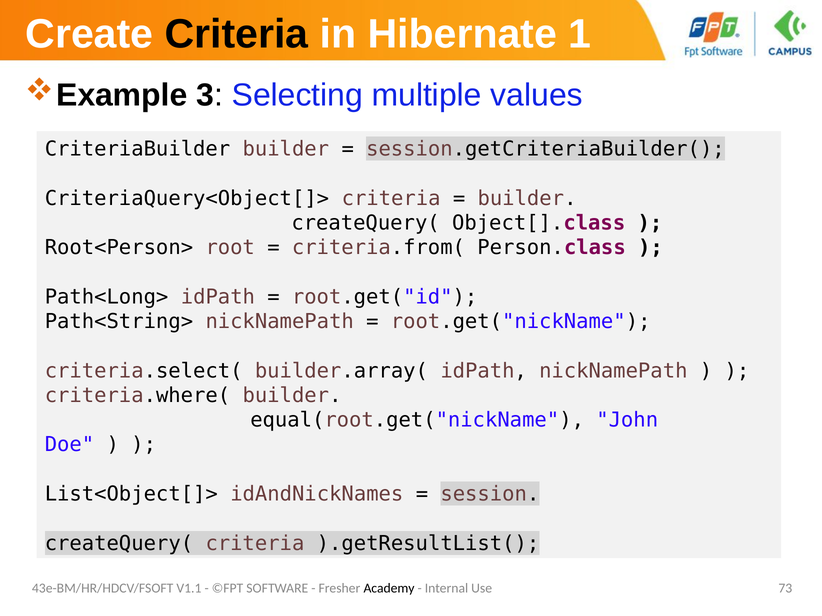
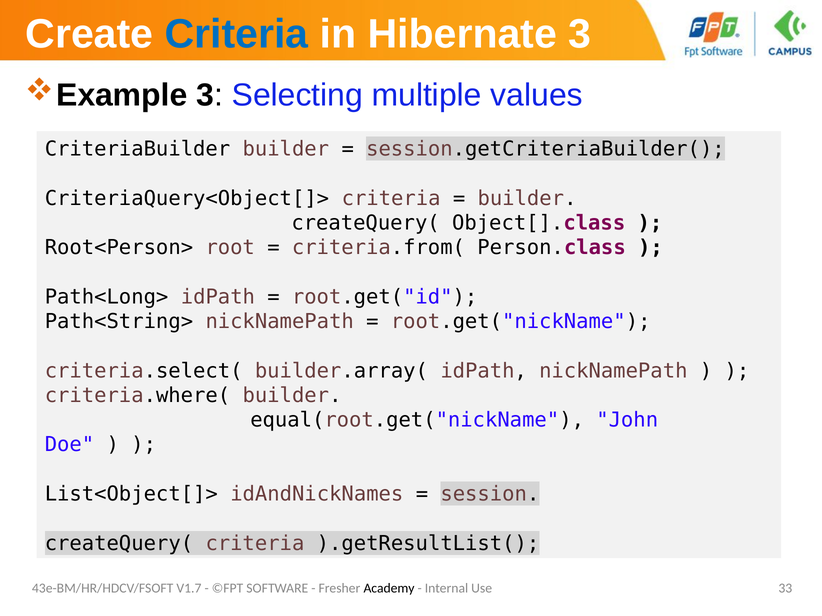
Criteria at (236, 34) colour: black -> blue
Hibernate 1: 1 -> 3
V1.1: V1.1 -> V1.7
73: 73 -> 33
